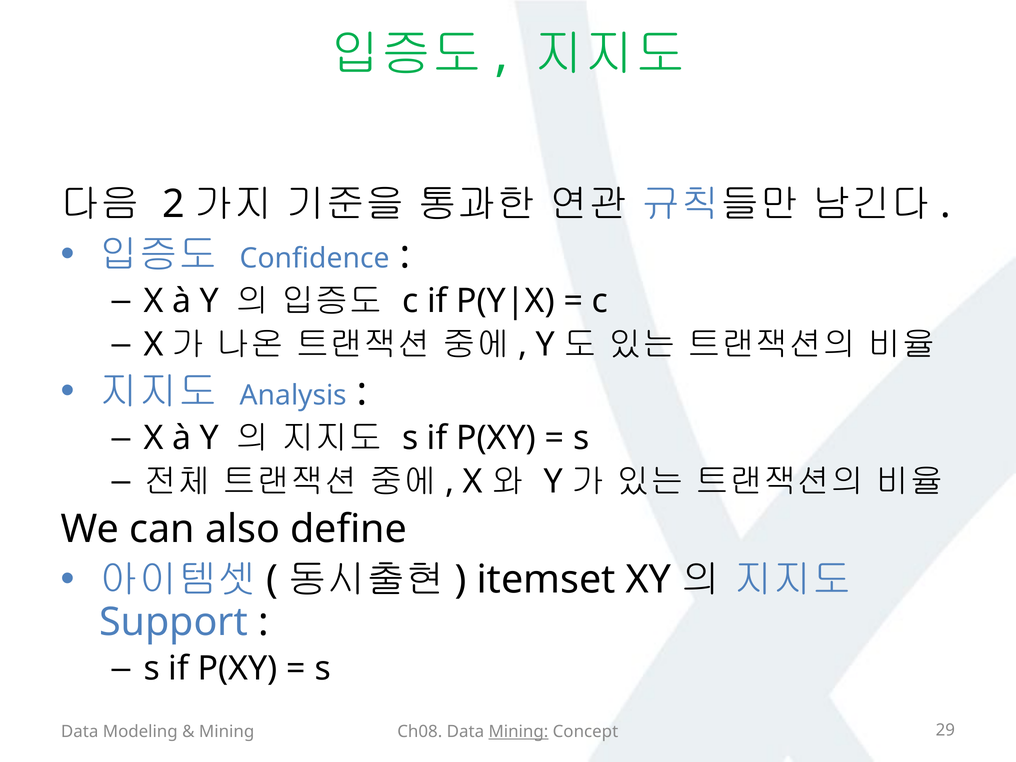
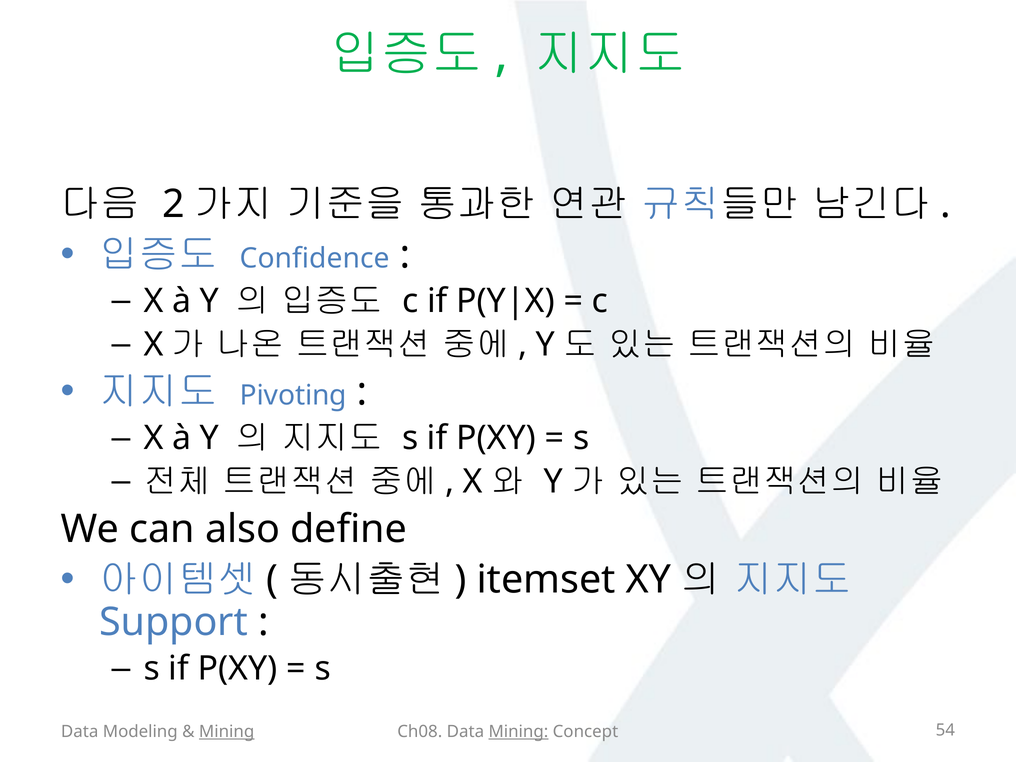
Analysis: Analysis -> Pivoting
Mining at (227, 732) underline: none -> present
29: 29 -> 54
